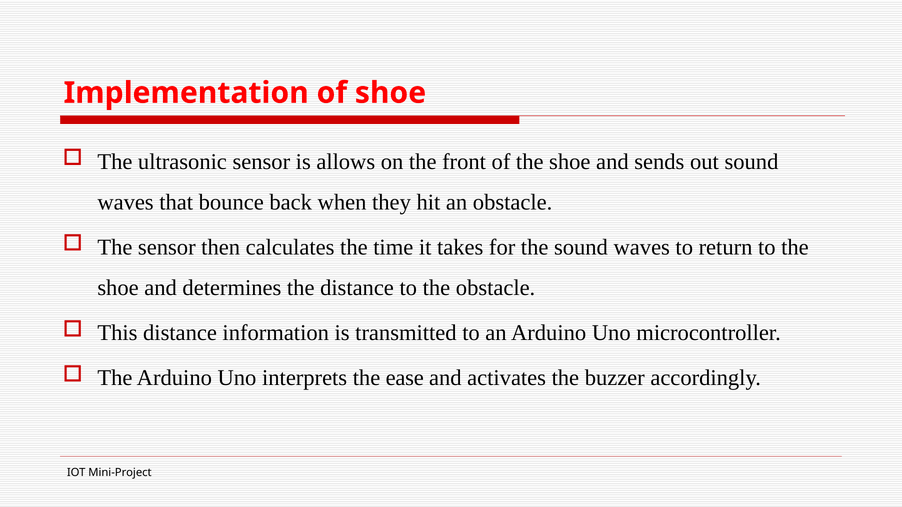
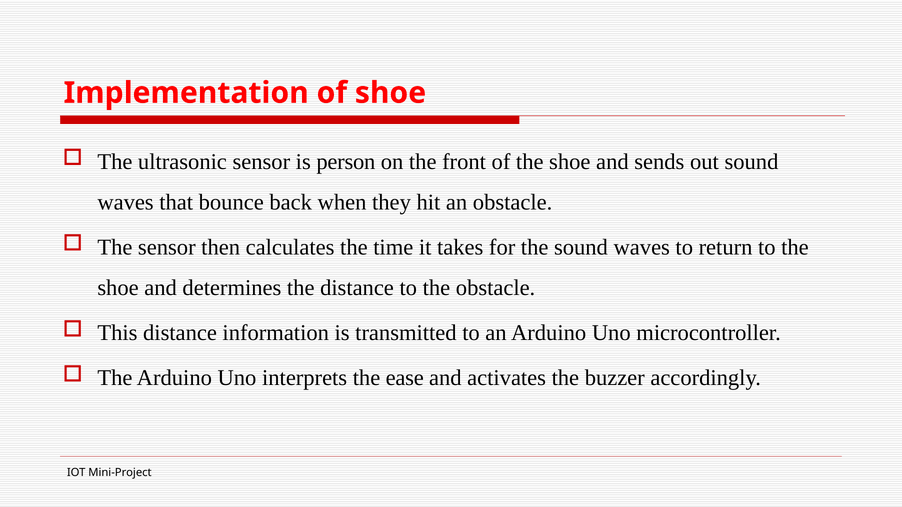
allows: allows -> person
